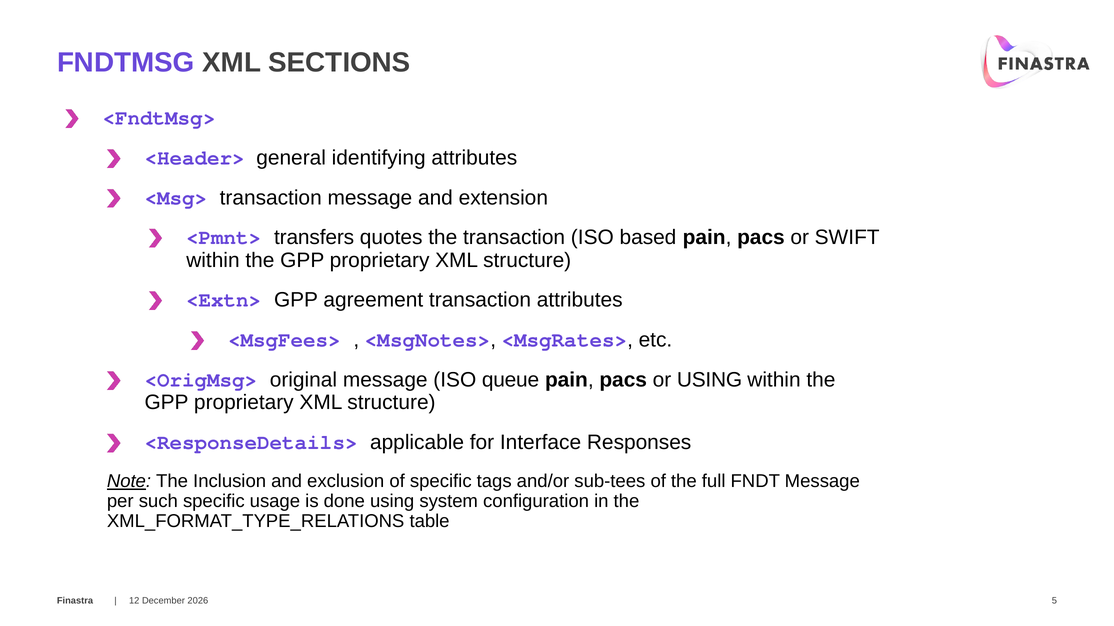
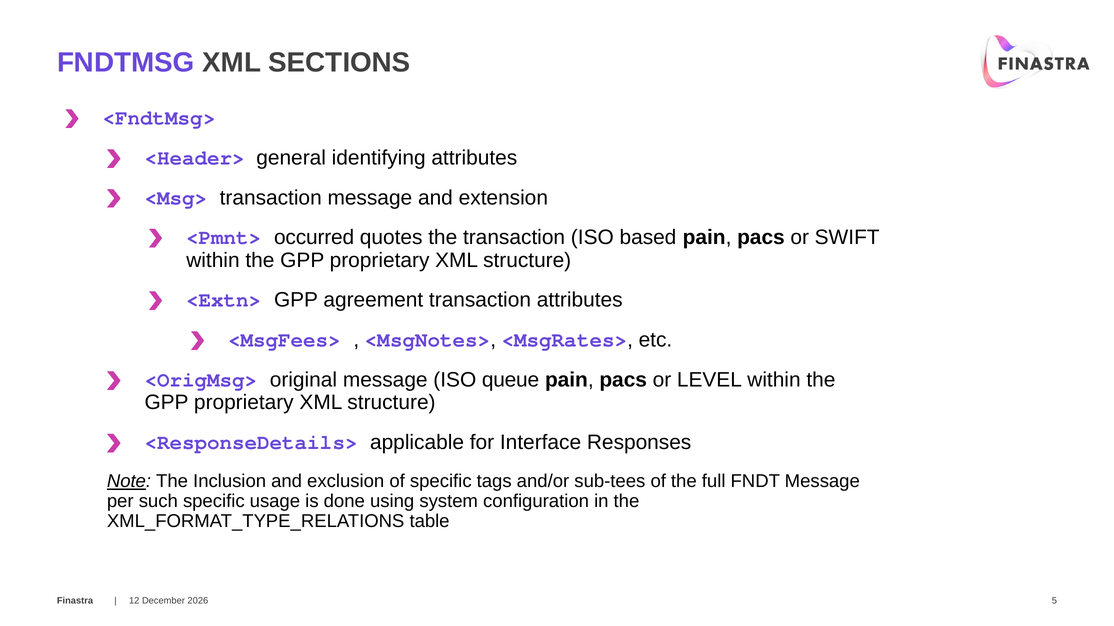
transfers: transfers -> occurred
or USING: USING -> LEVEL
